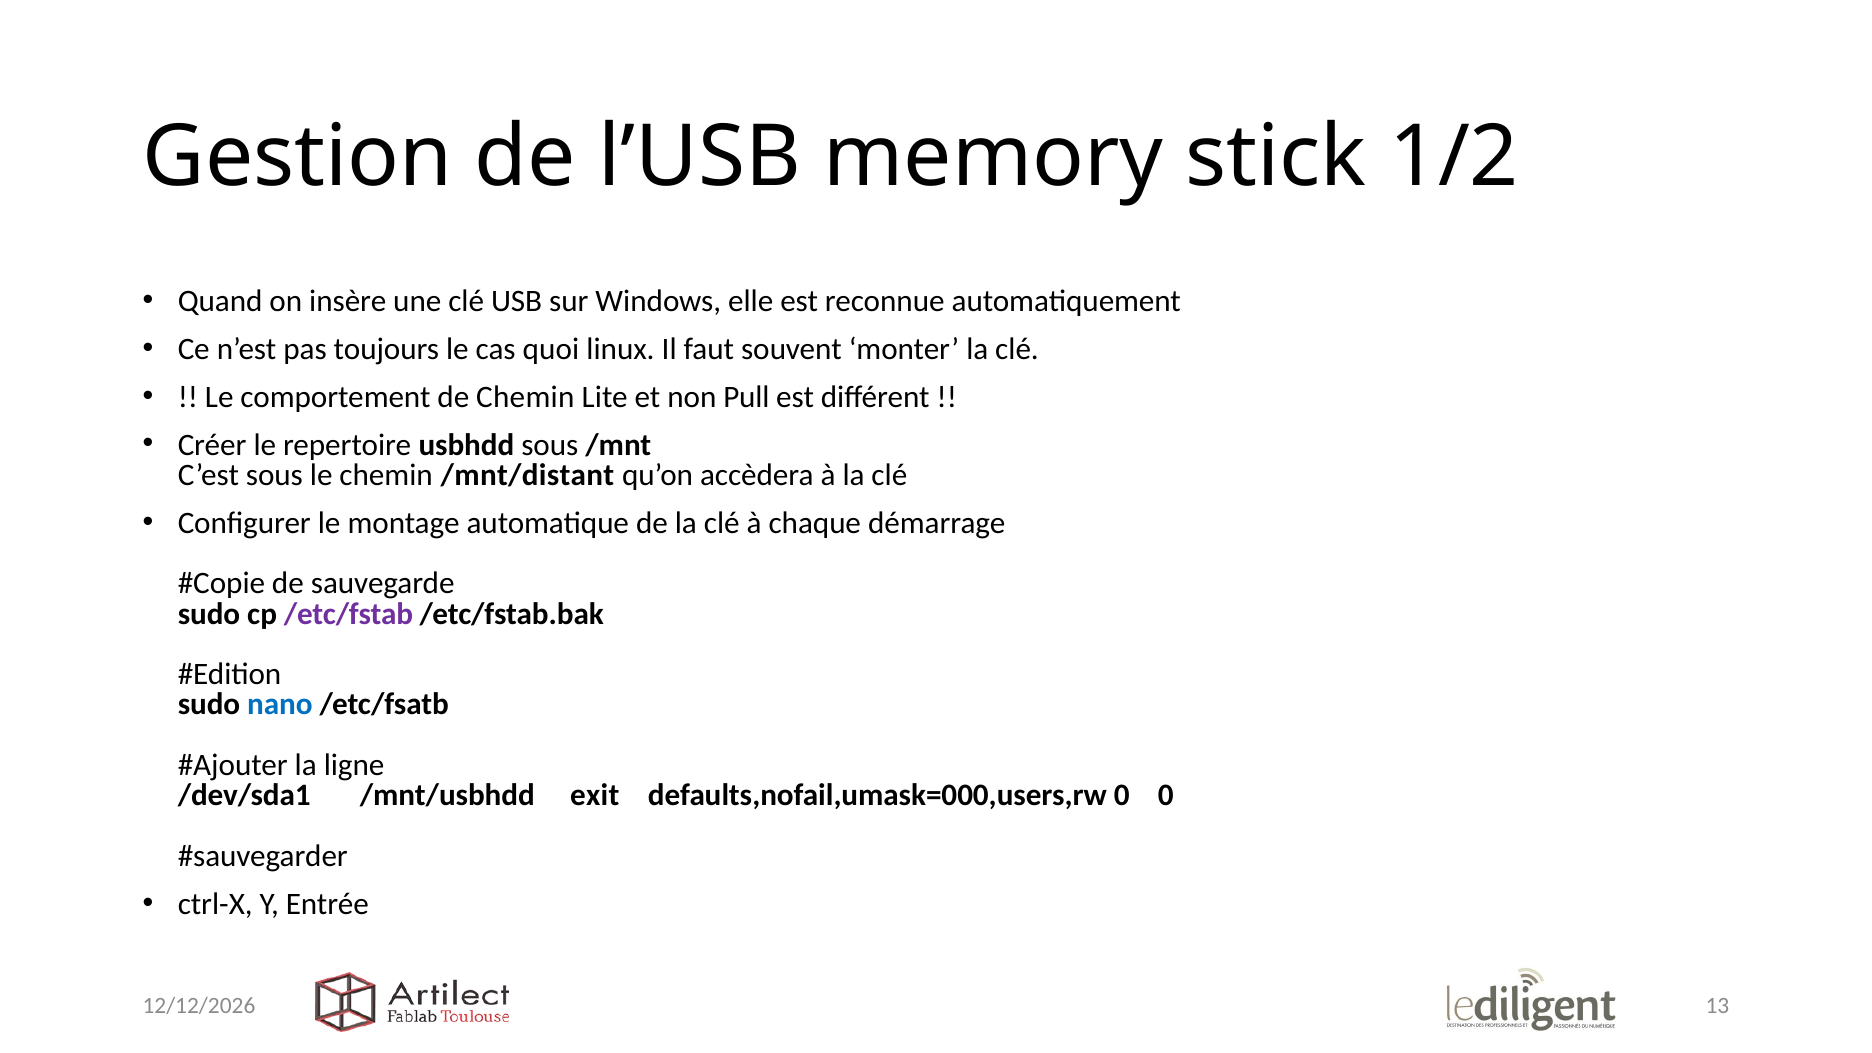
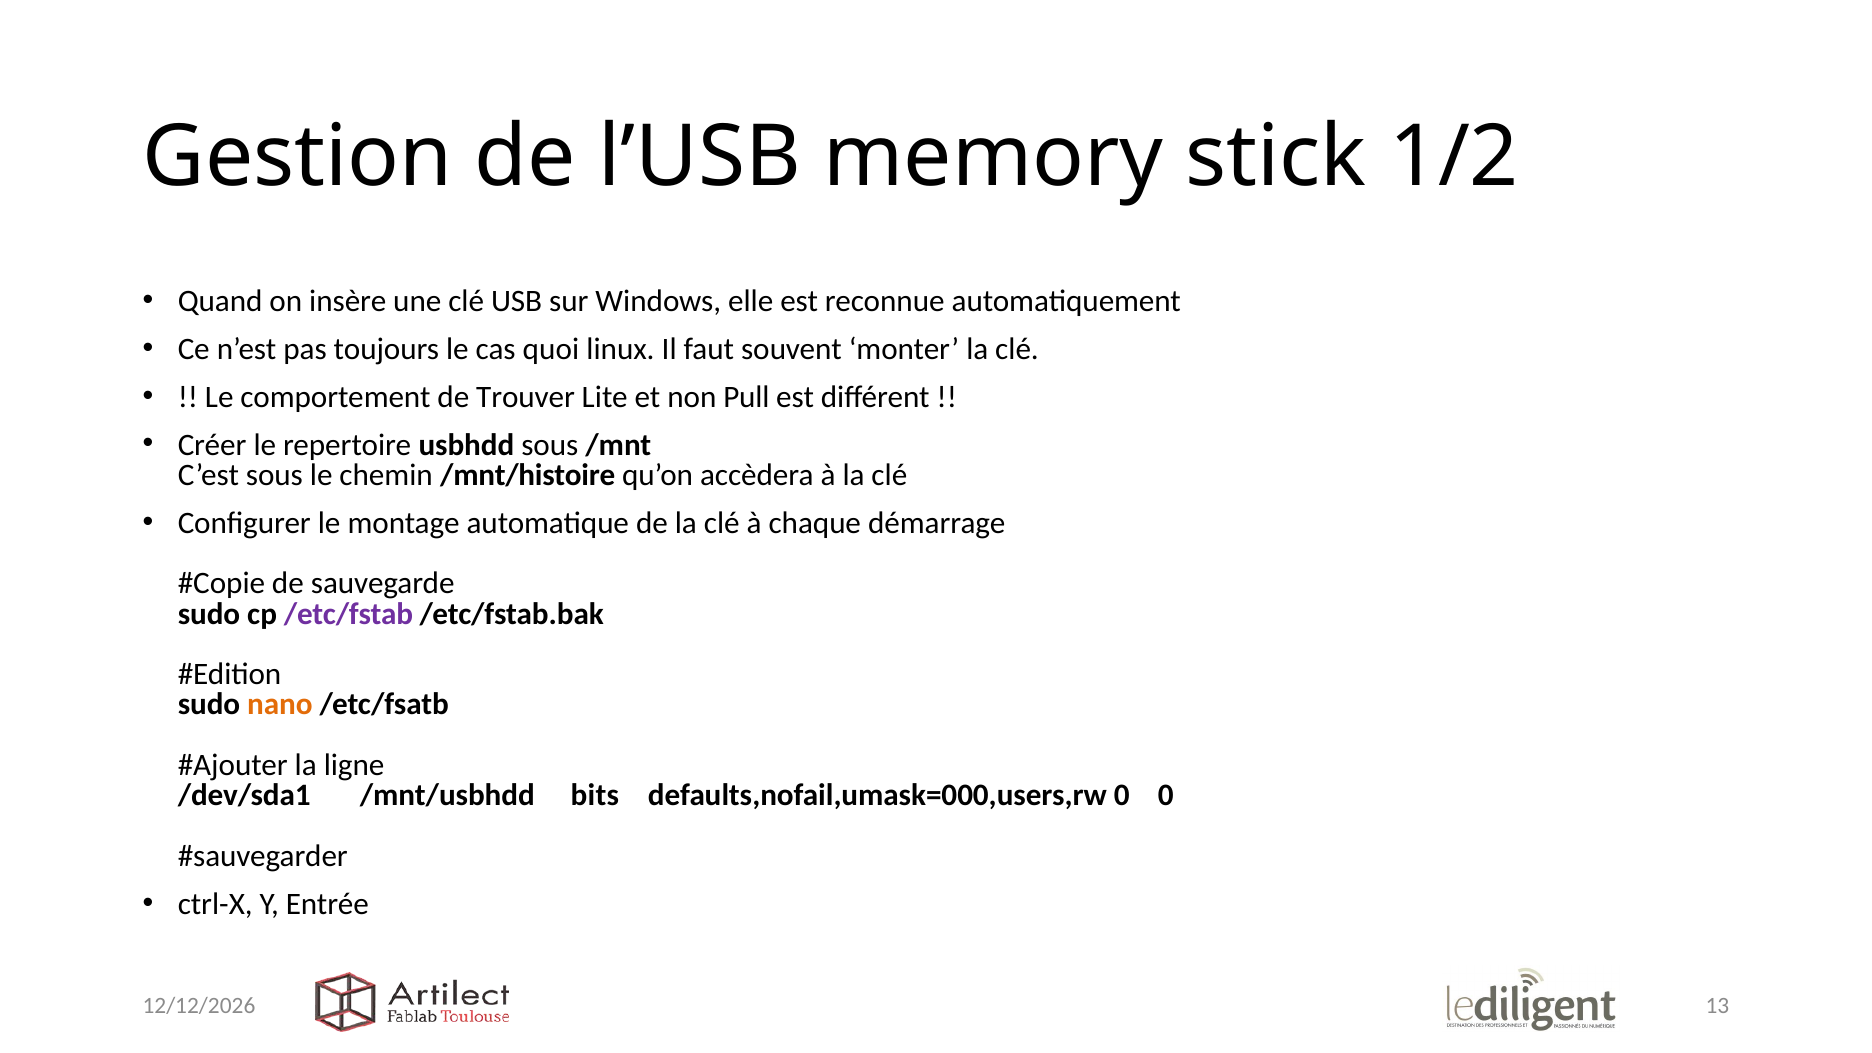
de Chemin: Chemin -> Trouver
/mnt/distant: /mnt/distant -> /mnt/histoire
nano colour: blue -> orange
exit: exit -> bits
